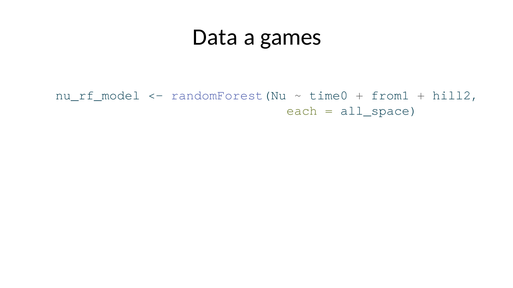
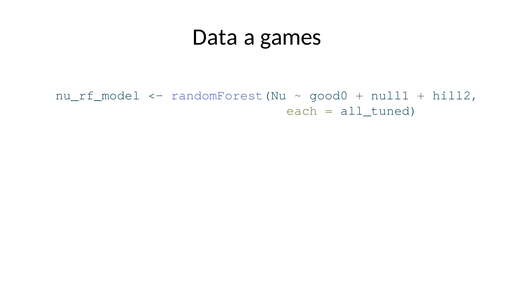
time0: time0 -> good0
from1: from1 -> null1
all_space: all_space -> all_tuned
